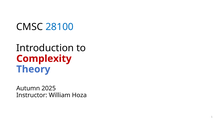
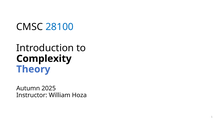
Complexity colour: red -> black
